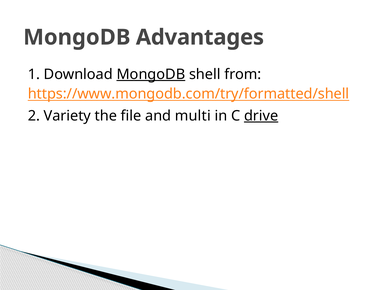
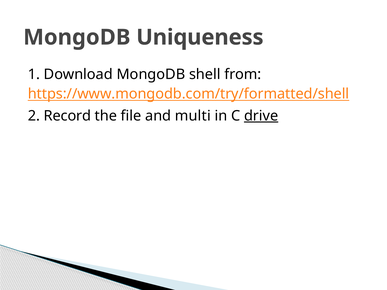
Advantages: Advantages -> Uniqueness
MongoDB at (151, 74) underline: present -> none
Variety: Variety -> Record
